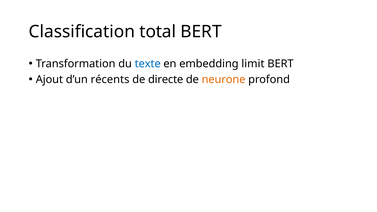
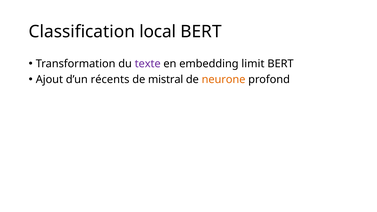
total: total -> local
texte colour: blue -> purple
directe: directe -> mistral
